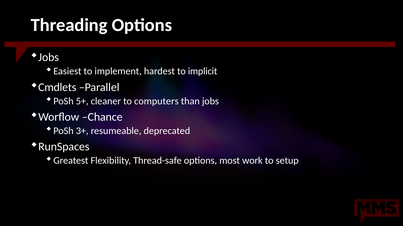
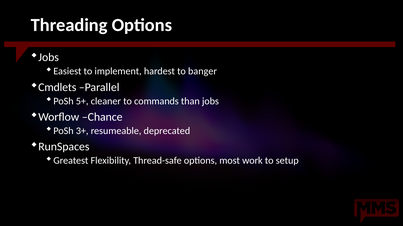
implicit: implicit -> banger
computers: computers -> commands
